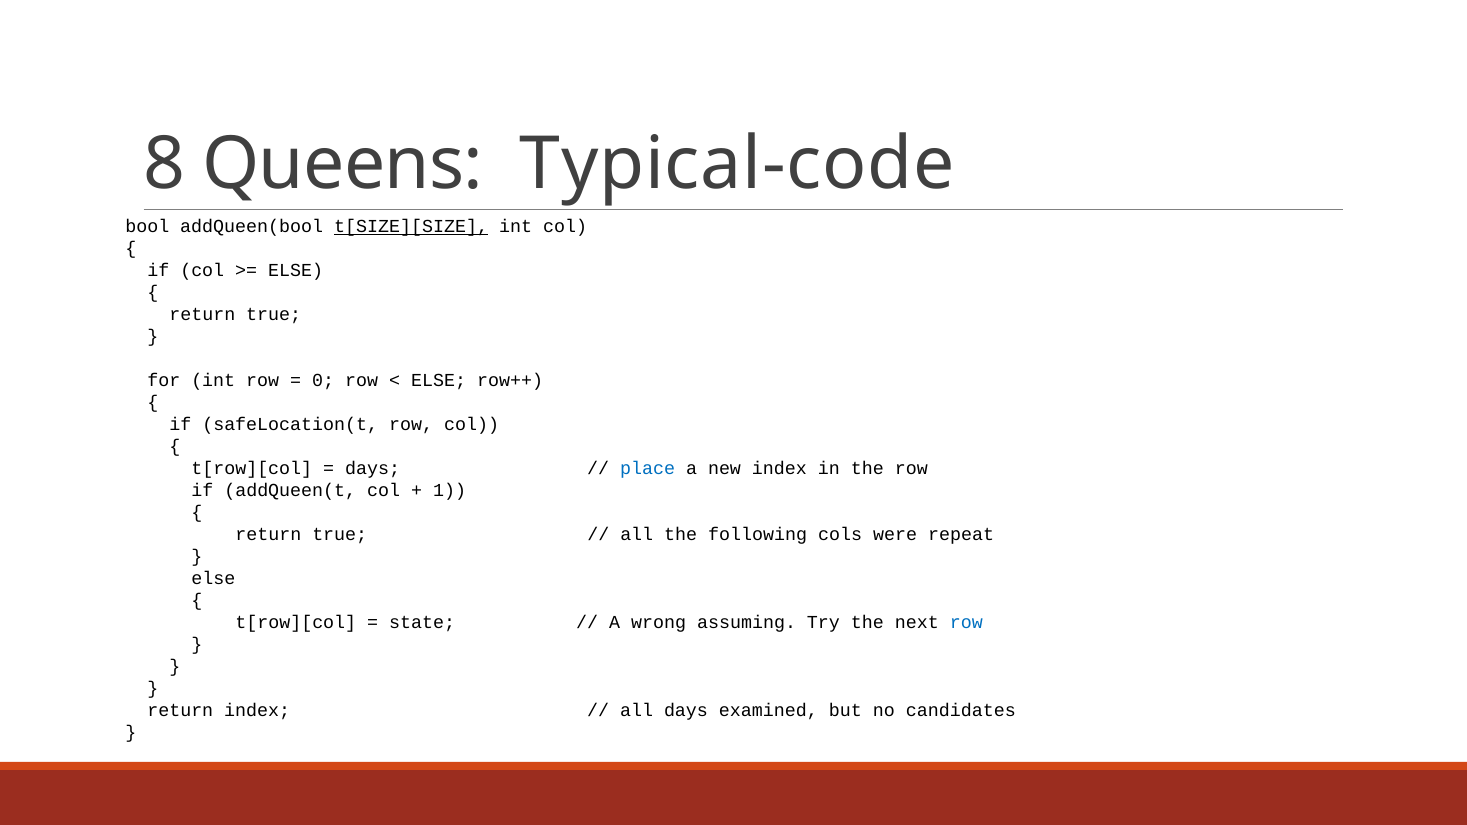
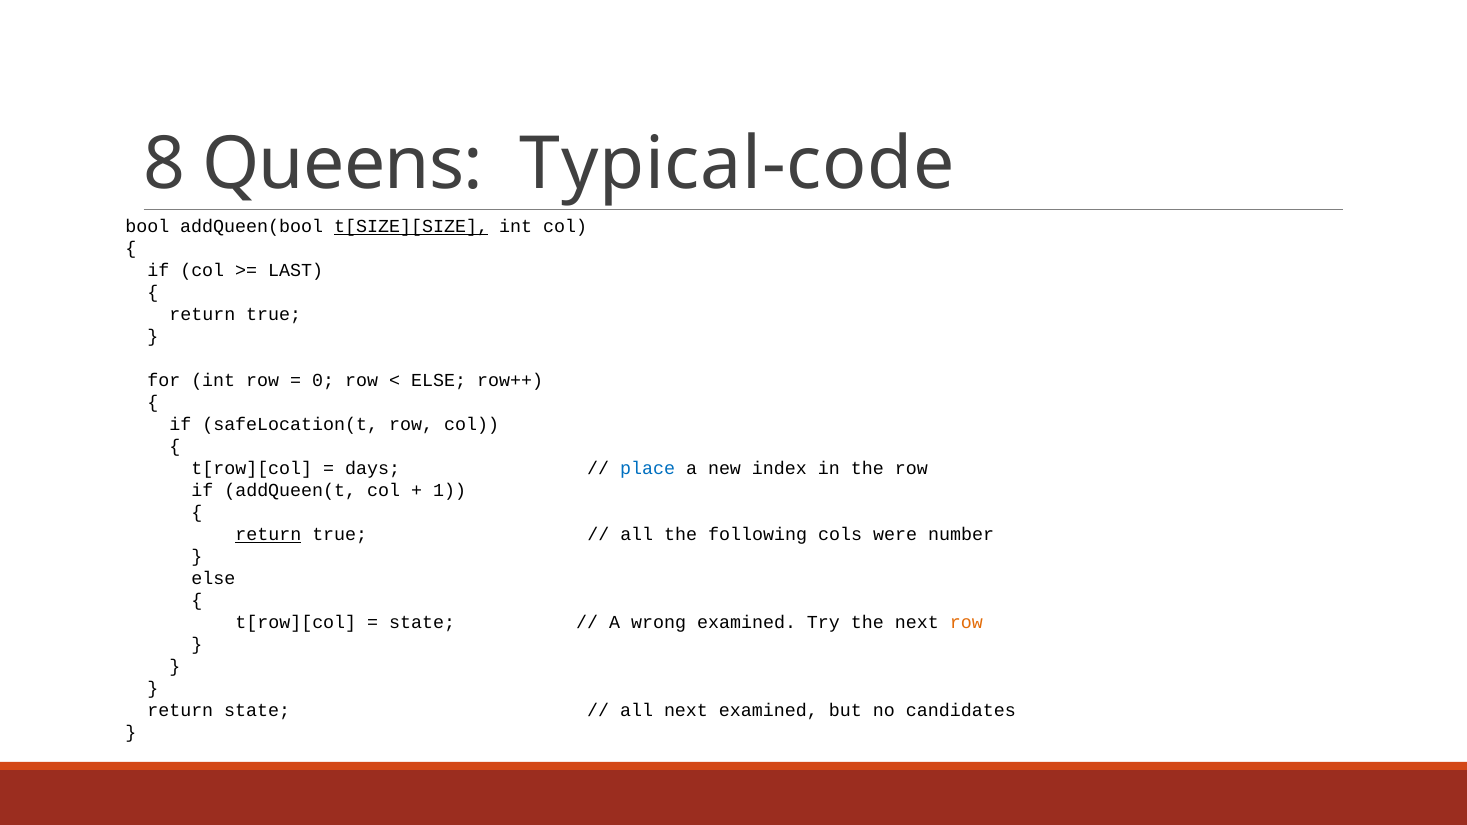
ELSE at (296, 271): ELSE -> LAST
return at (268, 535) underline: none -> present
repeat: repeat -> number
wrong assuming: assuming -> examined
row at (966, 623) colour: blue -> orange
return index: index -> state
all days: days -> next
